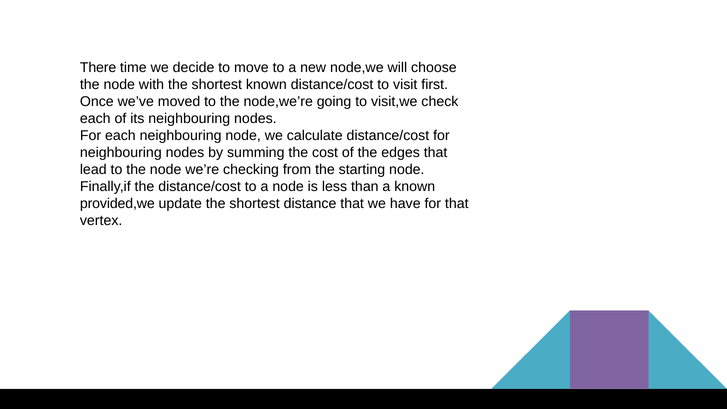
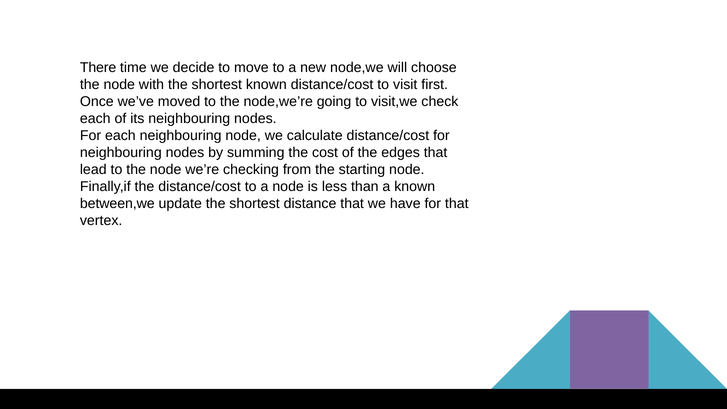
provided,we: provided,we -> between,we
